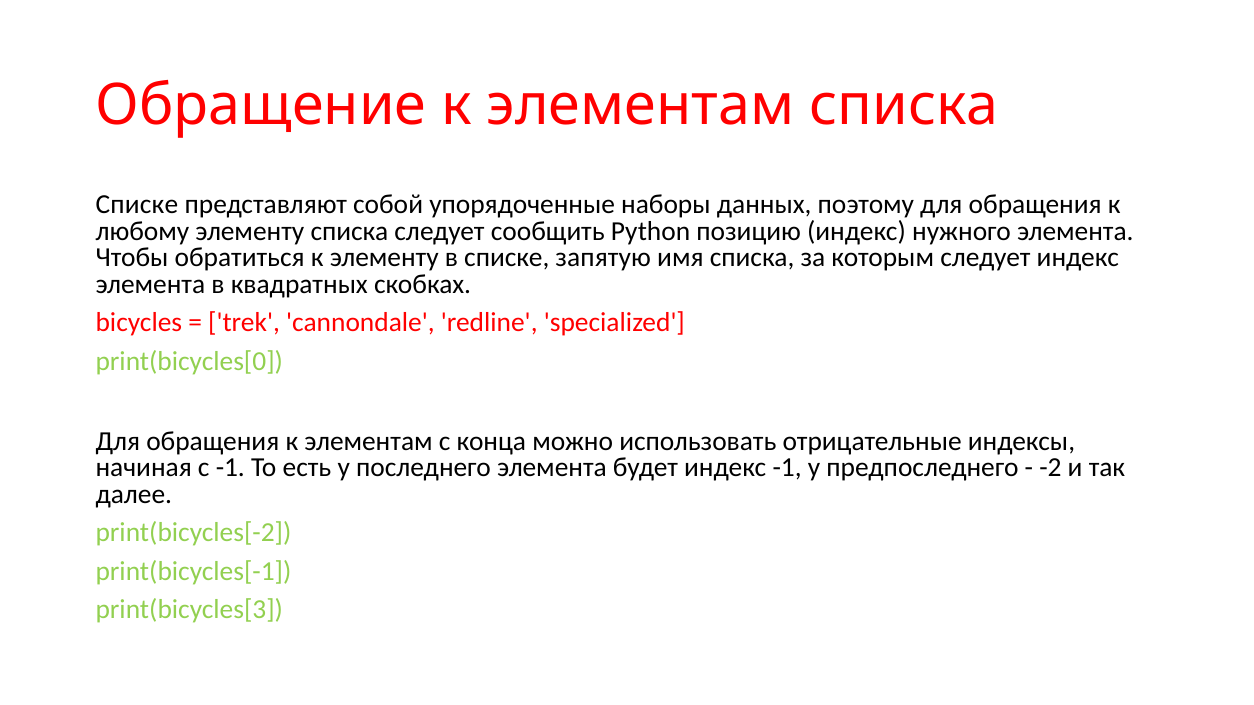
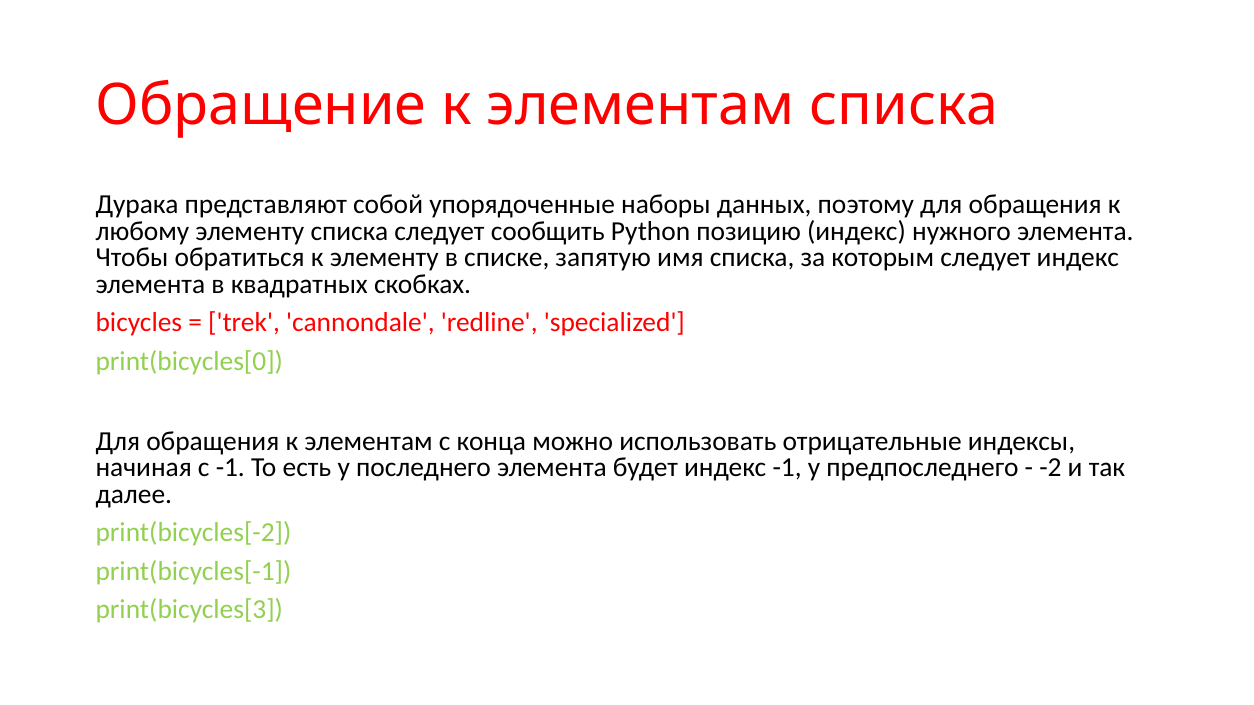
Списке at (137, 205): Списке -> Дурака
